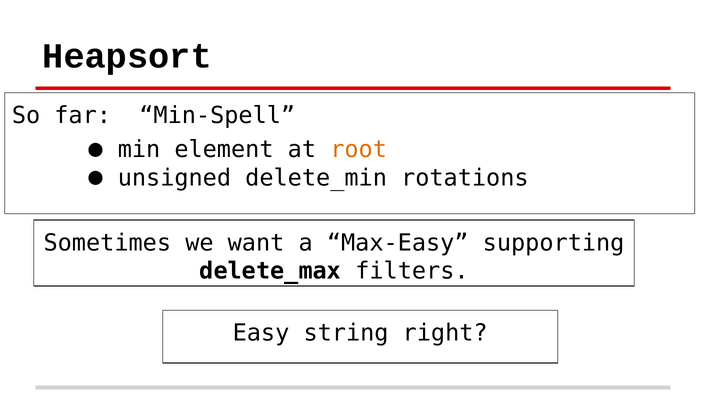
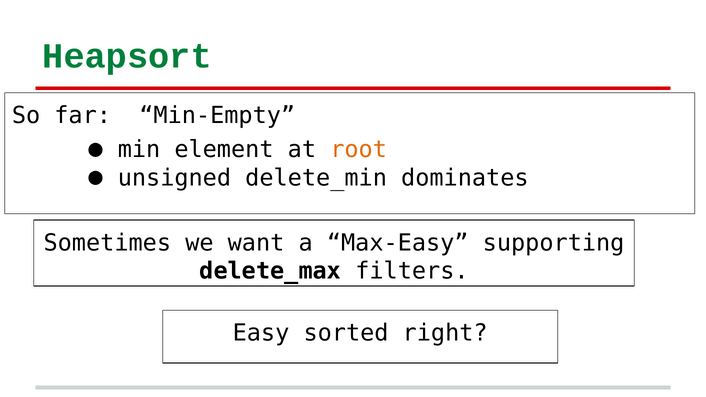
Heapsort colour: black -> green
Min-Spell: Min-Spell -> Min-Empty
rotations: rotations -> dominates
string: string -> sorted
